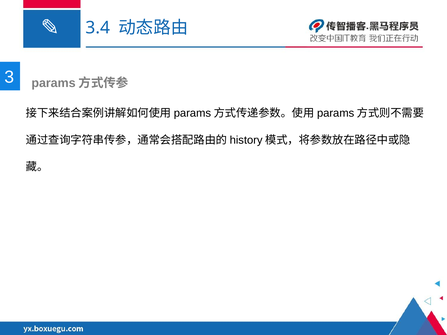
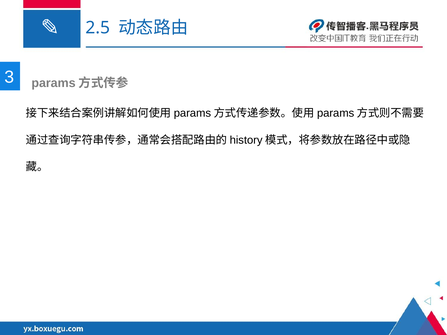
3.4: 3.4 -> 2.5
